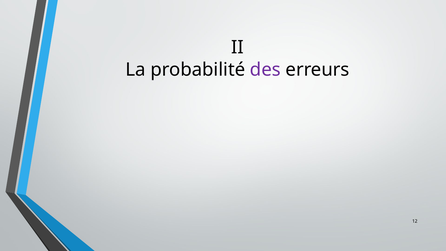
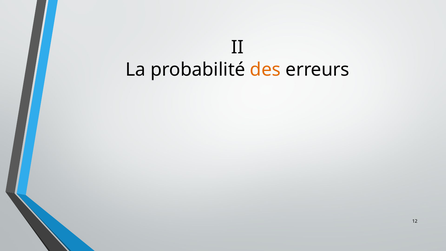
des colour: purple -> orange
